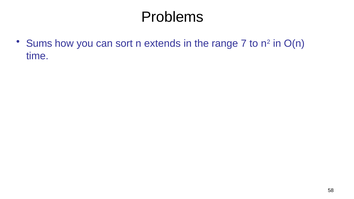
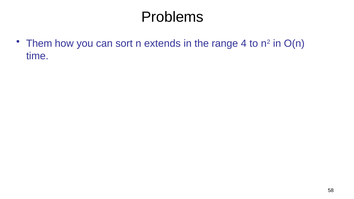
Sums: Sums -> Them
7: 7 -> 4
